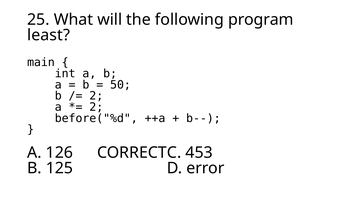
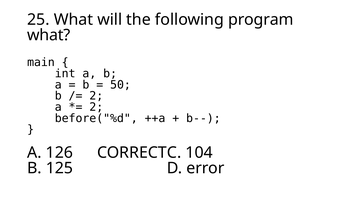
least at (49, 35): least -> what
453: 453 -> 104
